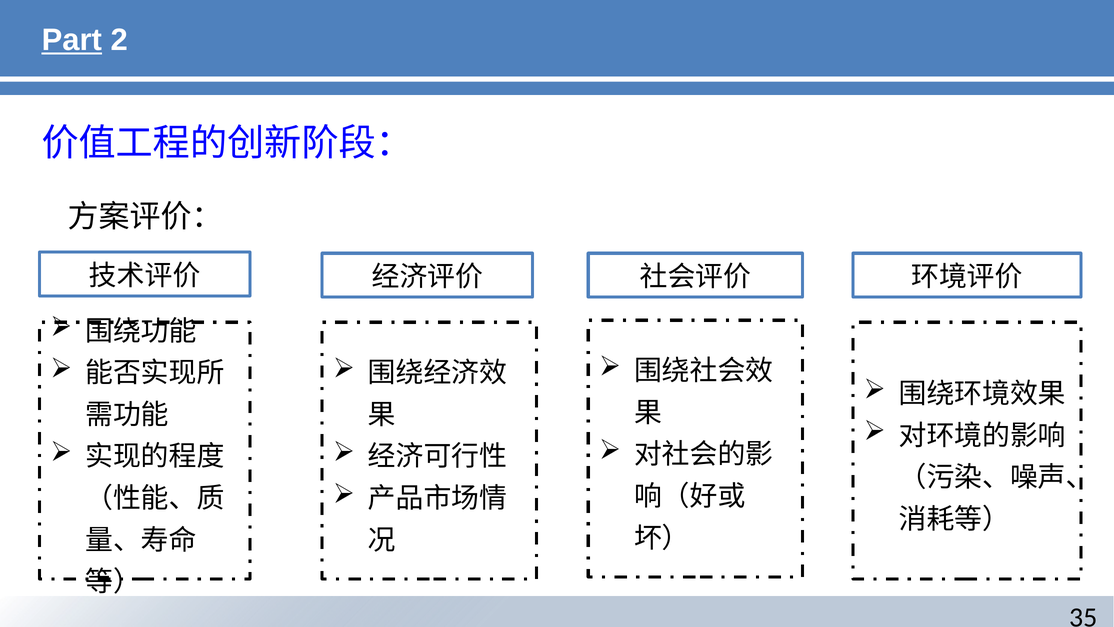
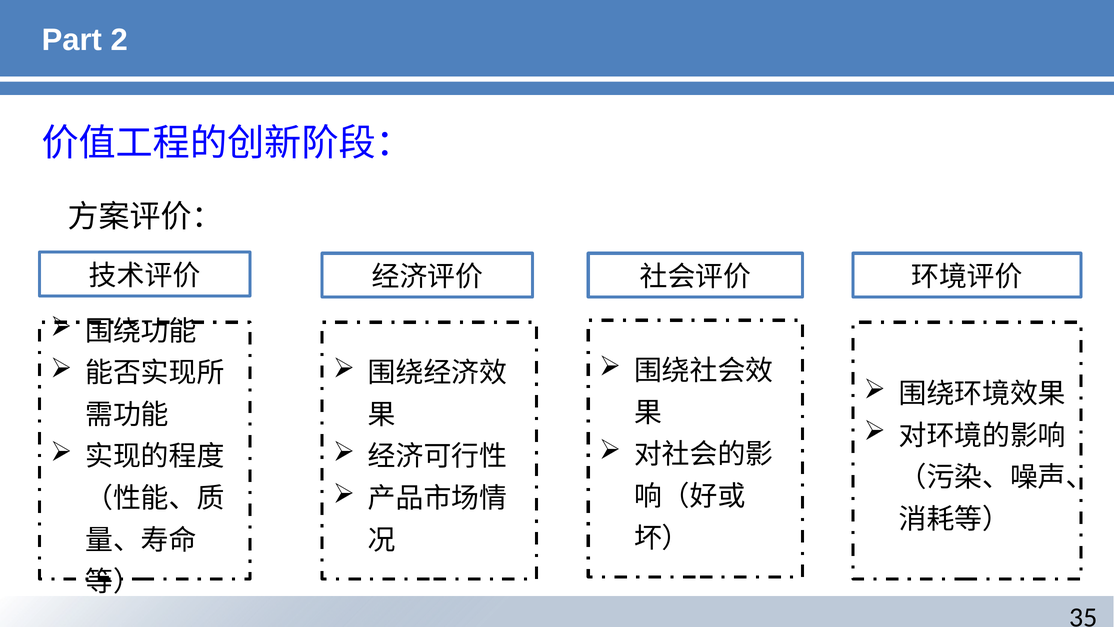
Part underline: present -> none
